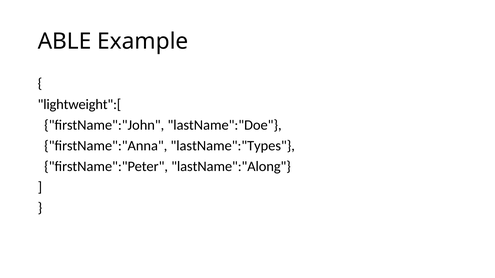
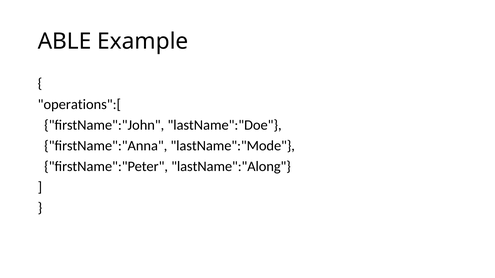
lightweight":[: lightweight":[ -> operations":[
lastName":"Types: lastName":"Types -> lastName":"Mode
